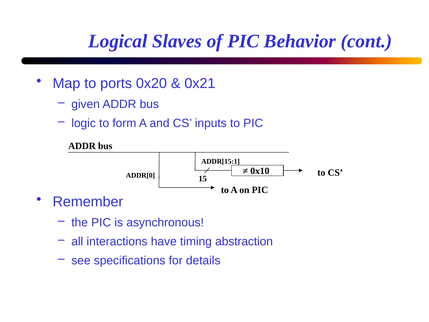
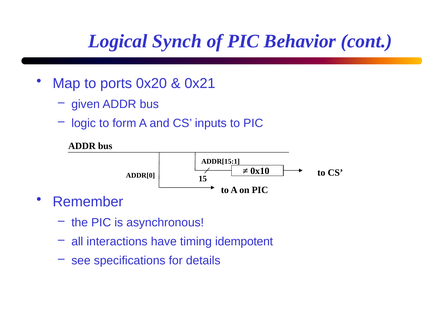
Slaves: Slaves -> Synch
abstraction: abstraction -> idempotent
